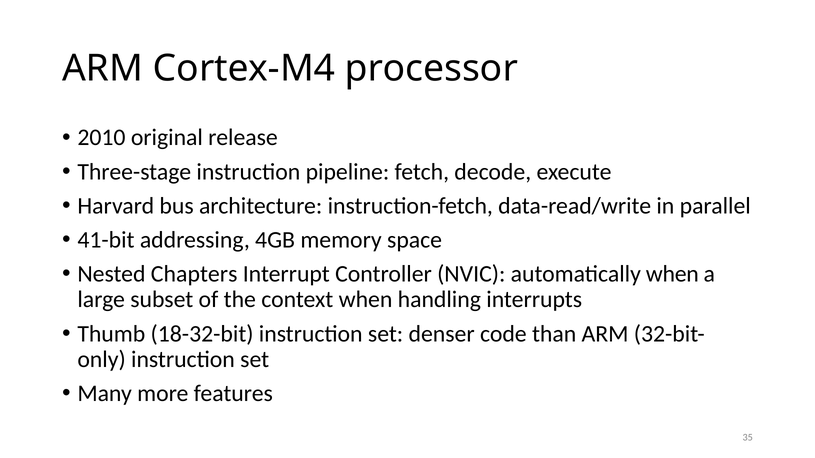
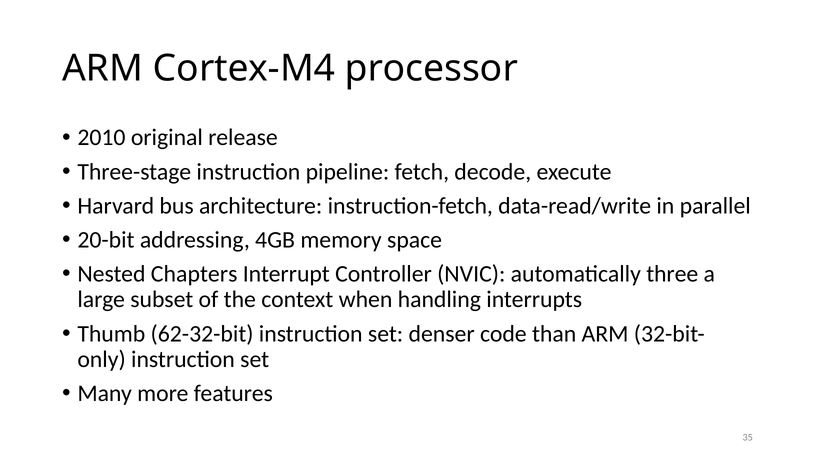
41-bit: 41-bit -> 20-bit
automatically when: when -> three
18-32-bit: 18-32-bit -> 62-32-bit
